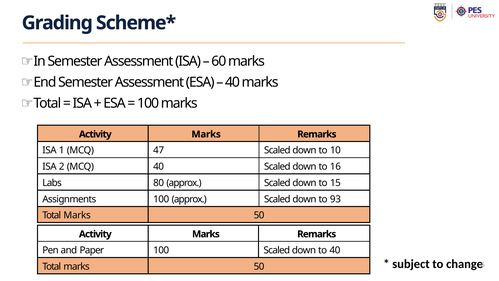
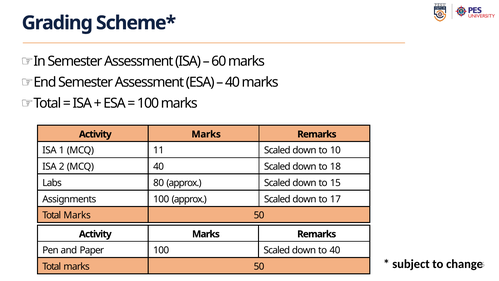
47: 47 -> 11
16: 16 -> 18
93: 93 -> 17
